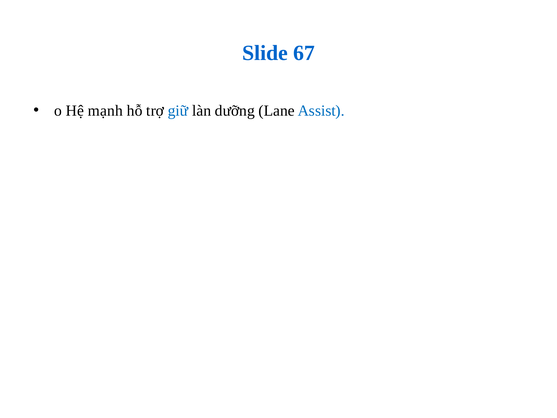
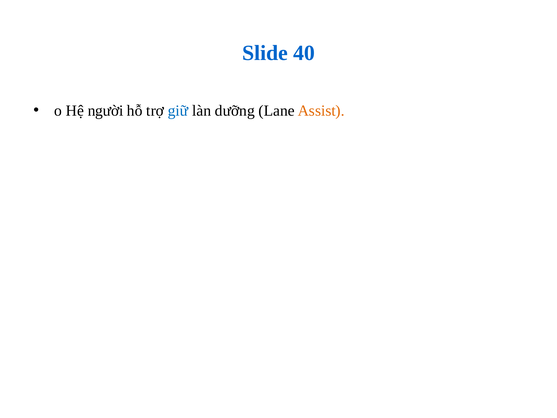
67: 67 -> 40
mạnh: mạnh -> người
Assist colour: blue -> orange
